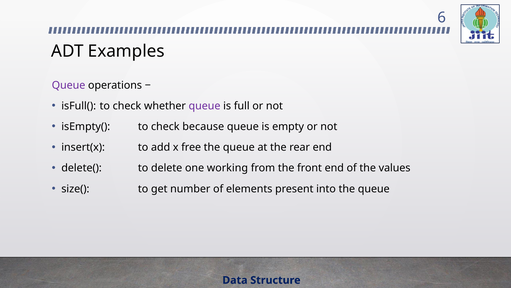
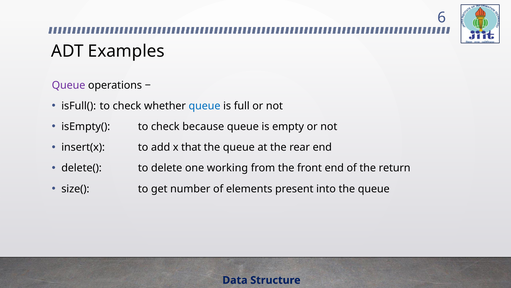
queue at (205, 106) colour: purple -> blue
free: free -> that
values: values -> return
